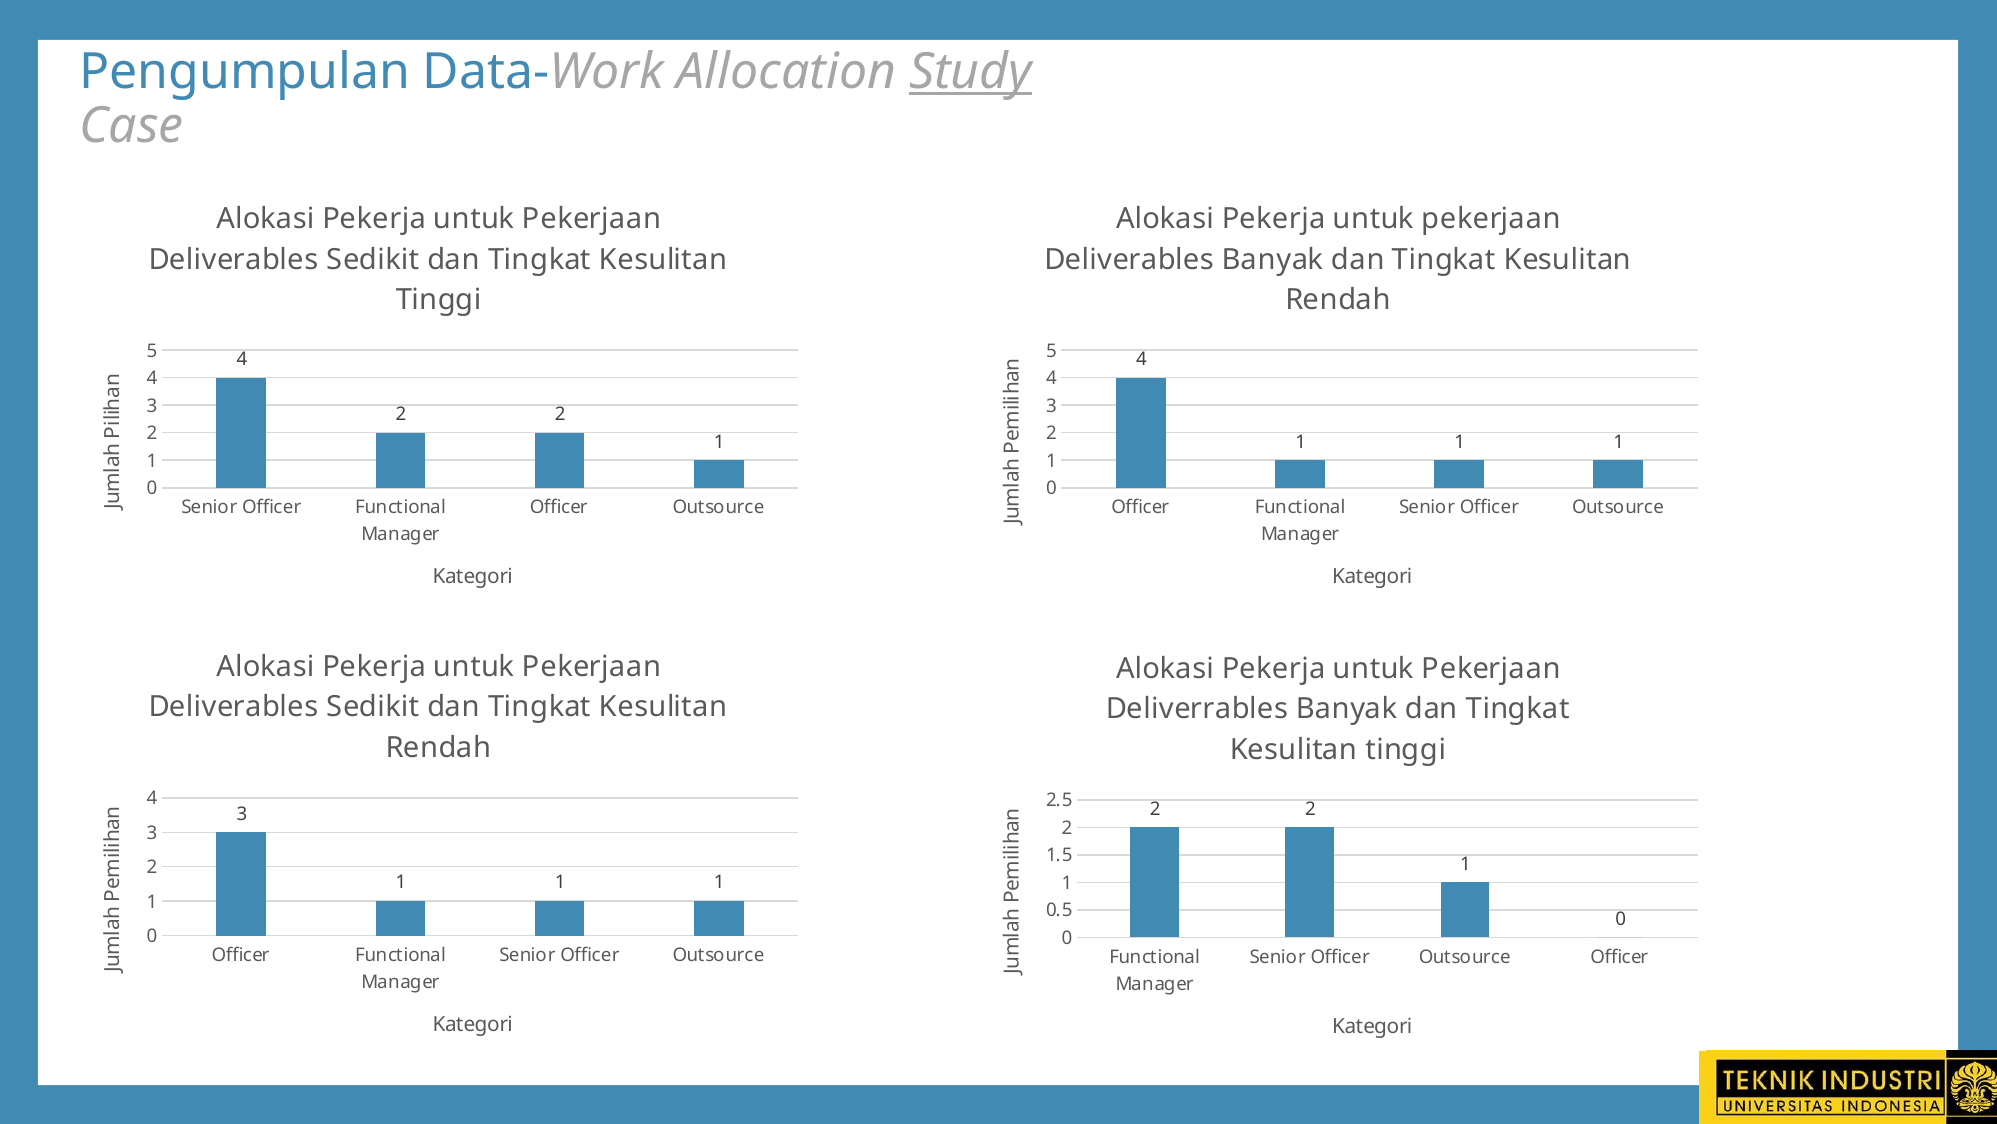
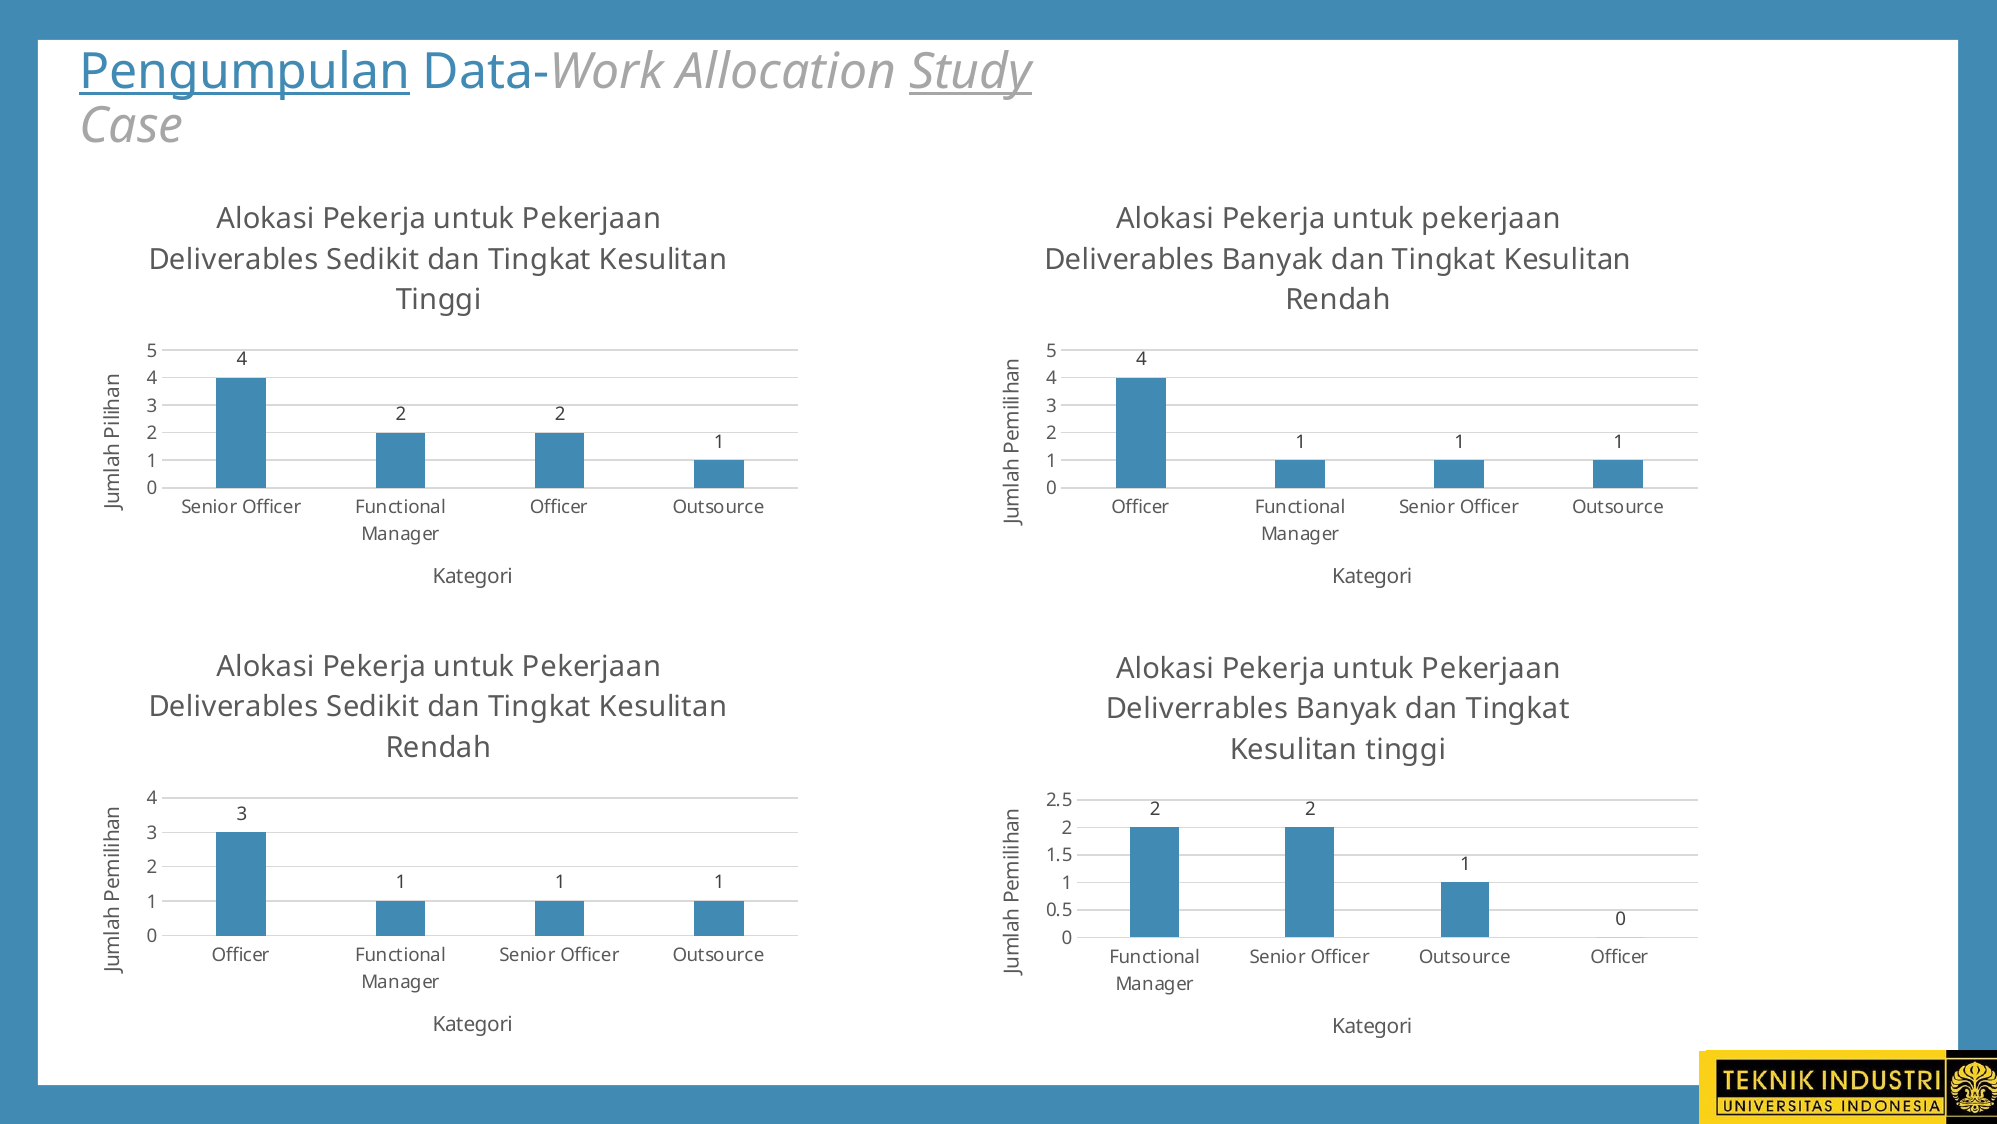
Pengumpulan underline: none -> present
